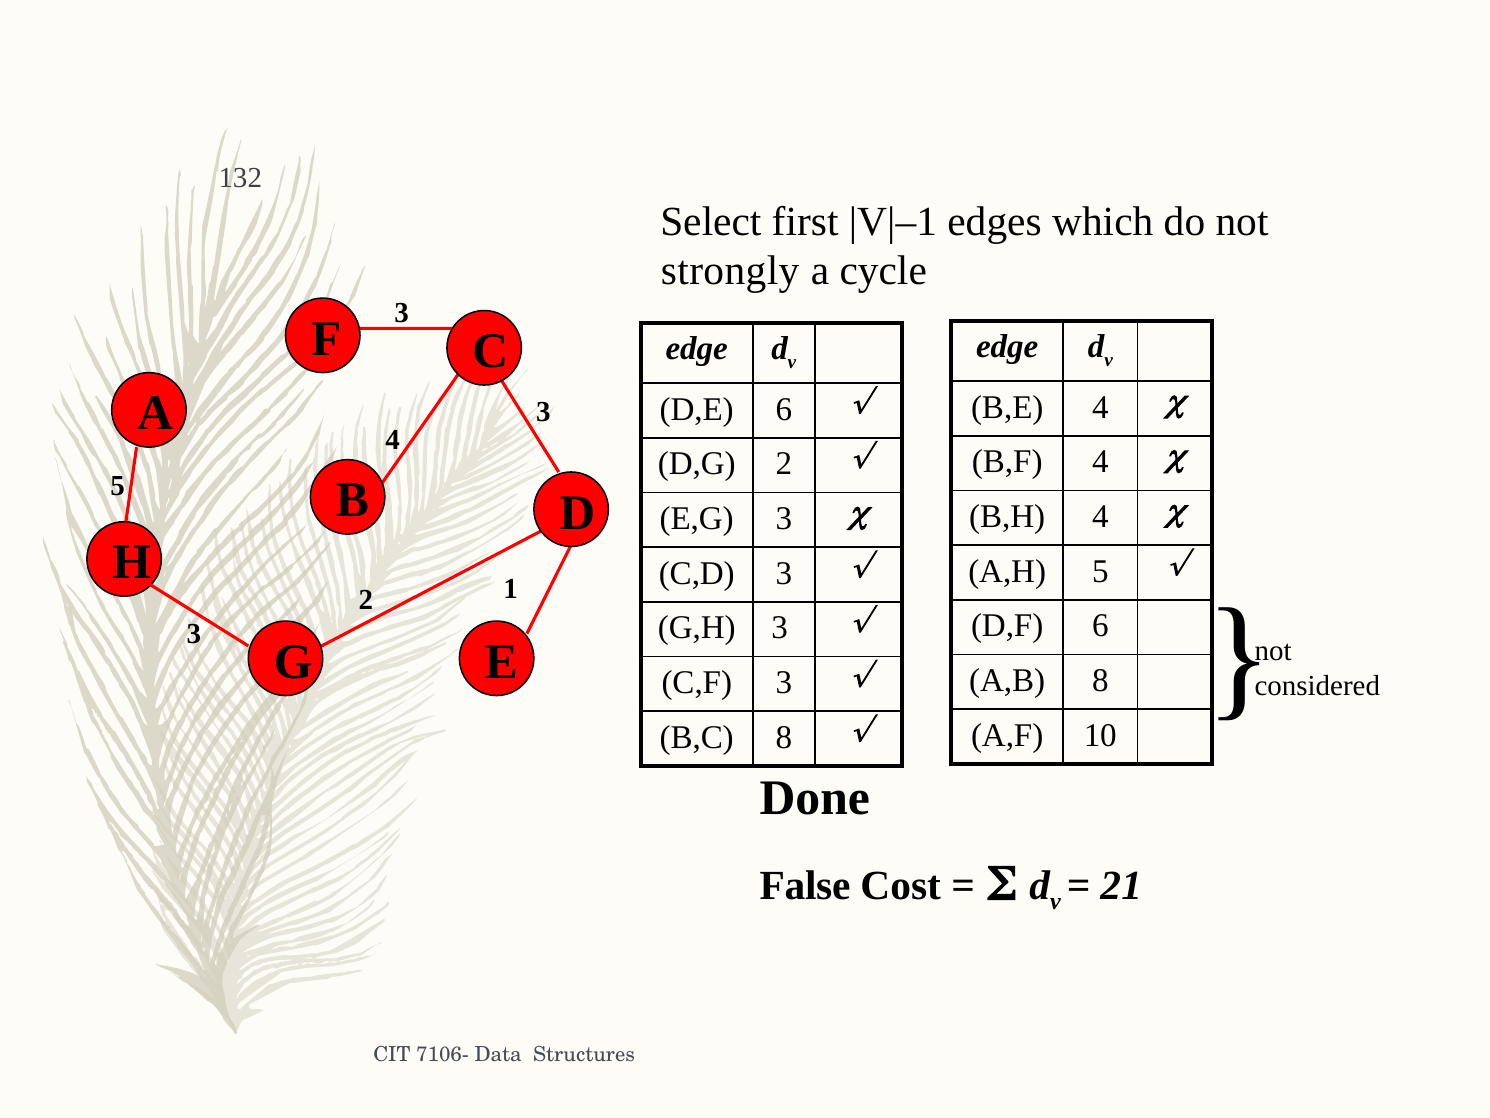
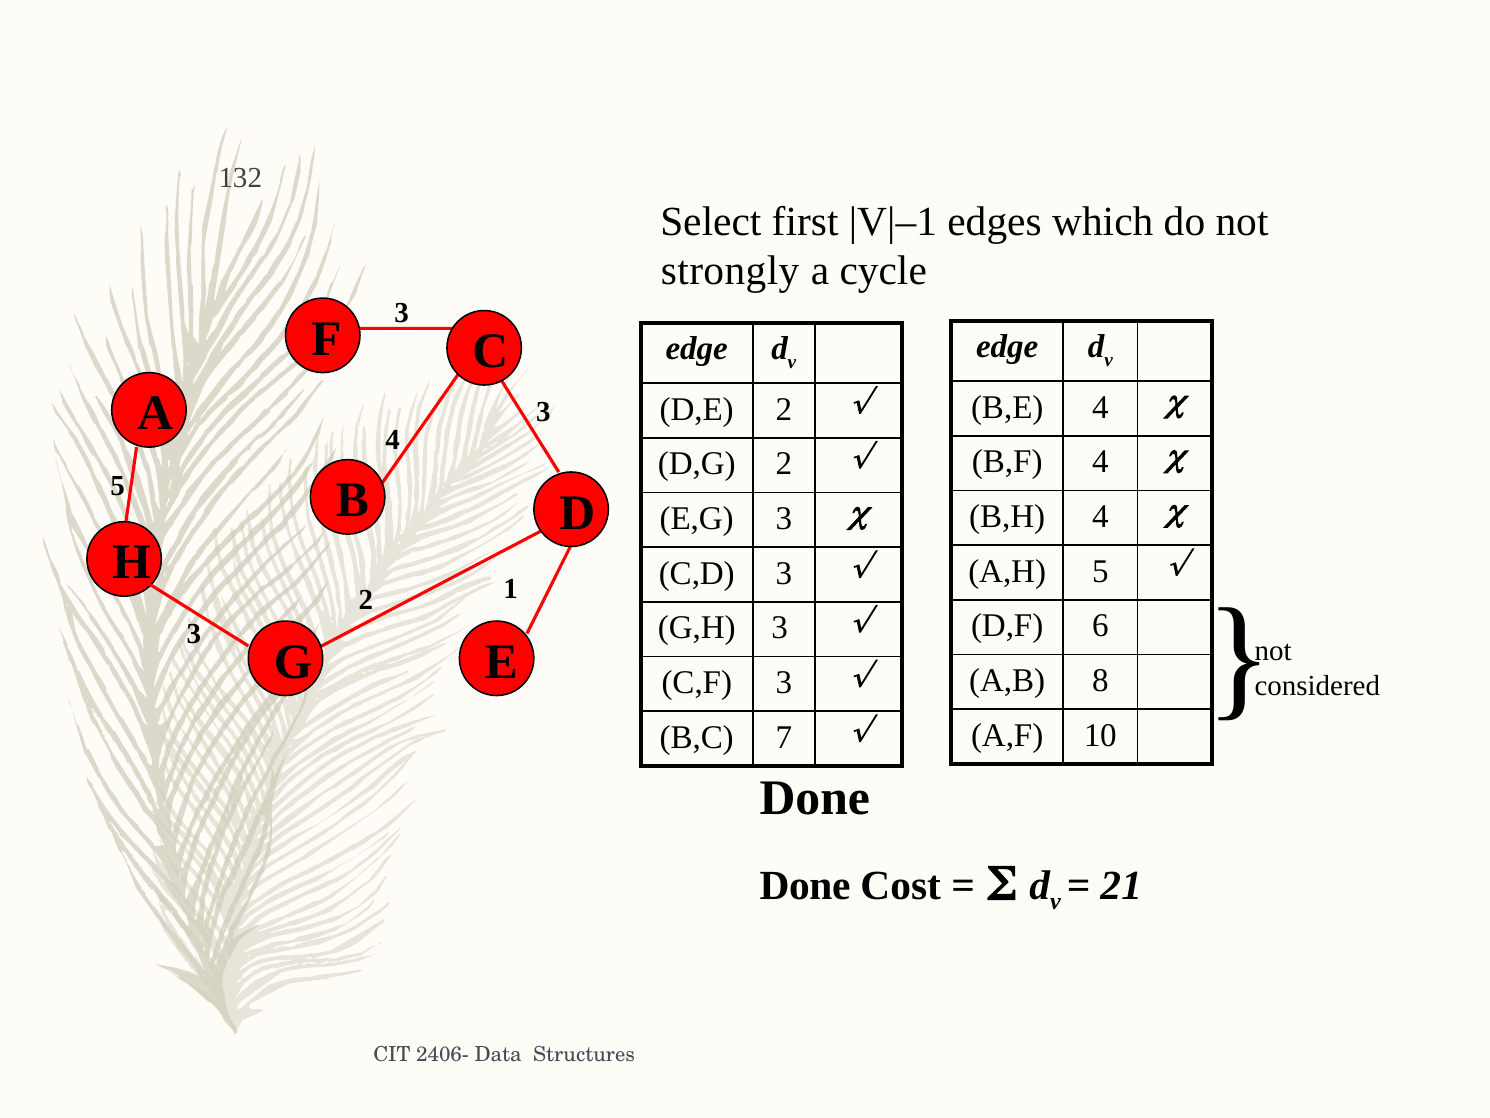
D,E 6: 6 -> 2
B,C 8: 8 -> 7
False at (805, 885): False -> Done
7106-: 7106- -> 2406-
